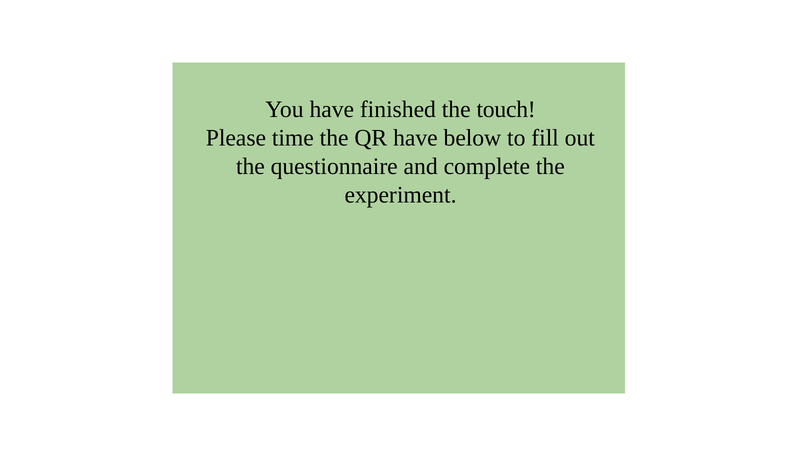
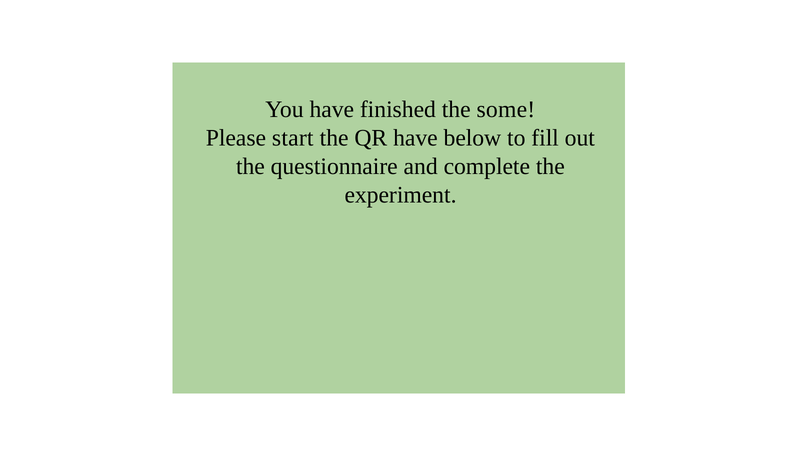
touch: touch -> some
time: time -> start
